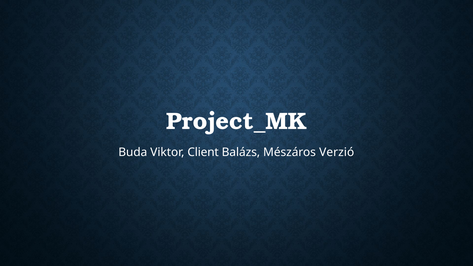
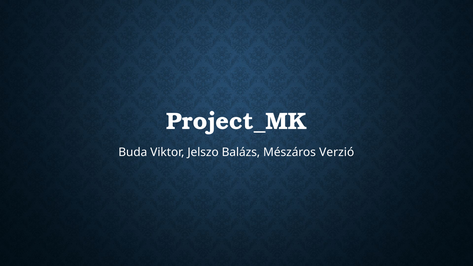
Client: Client -> Jelszo
